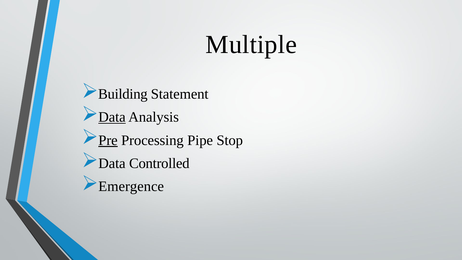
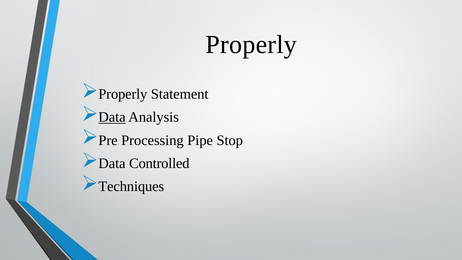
Multiple at (251, 44): Multiple -> Properly
Building at (123, 94): Building -> Properly
Pre underline: present -> none
Emergence: Emergence -> Techniques
